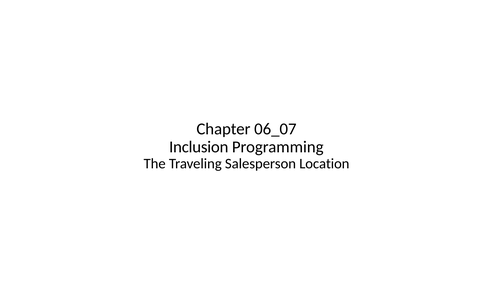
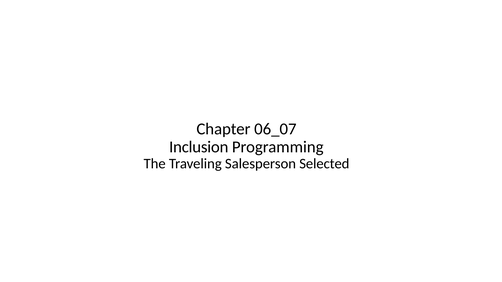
Location: Location -> Selected
